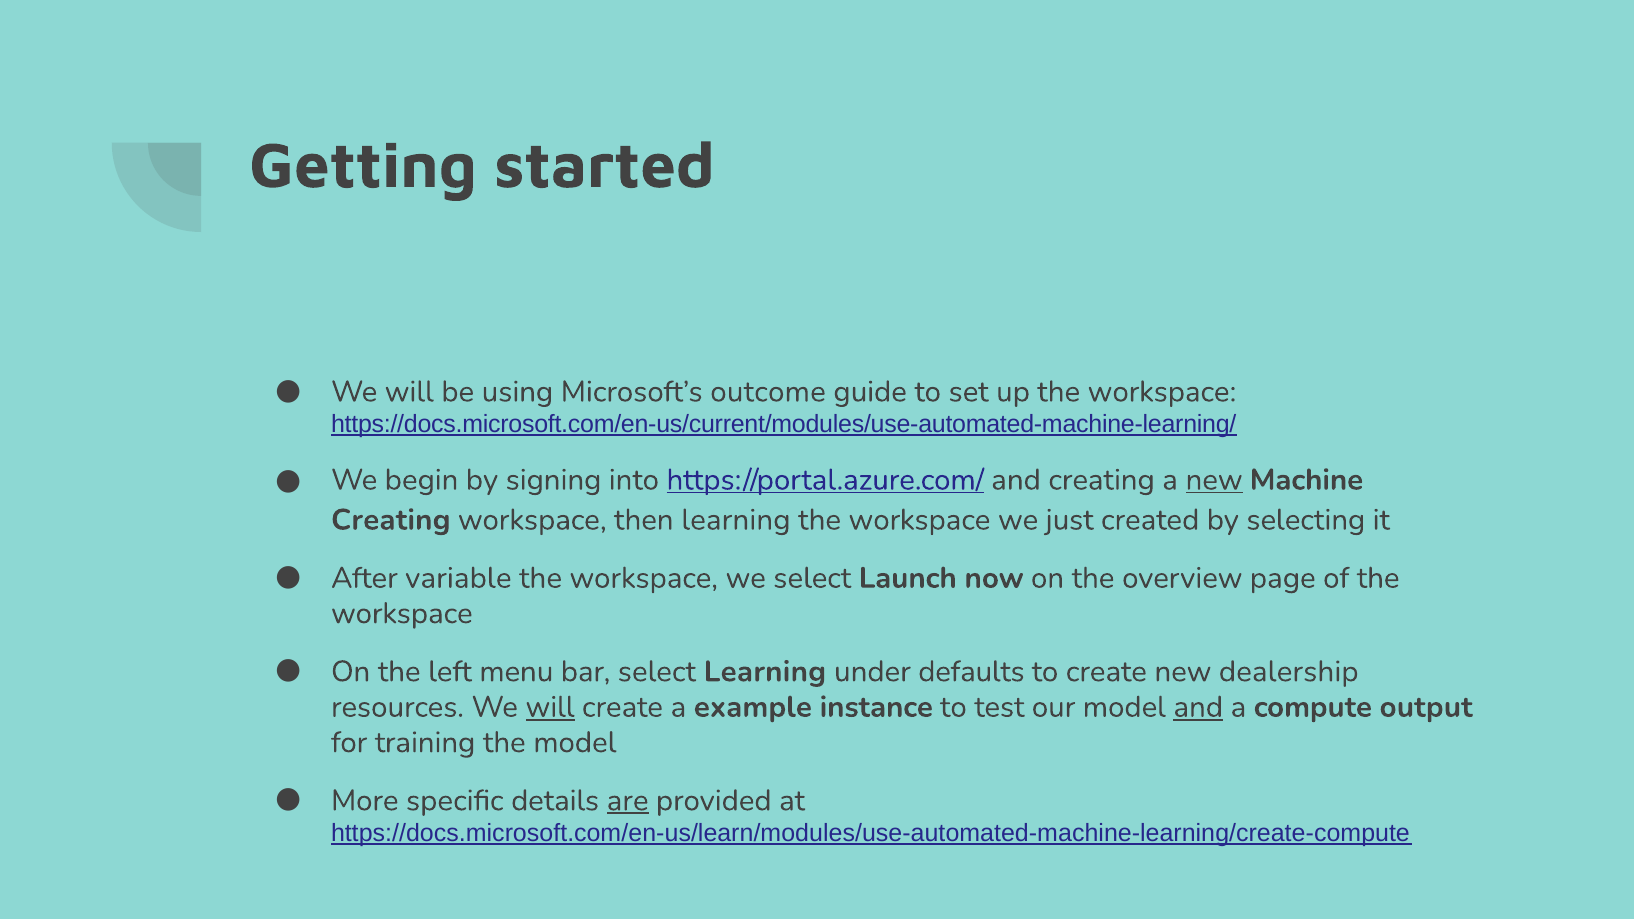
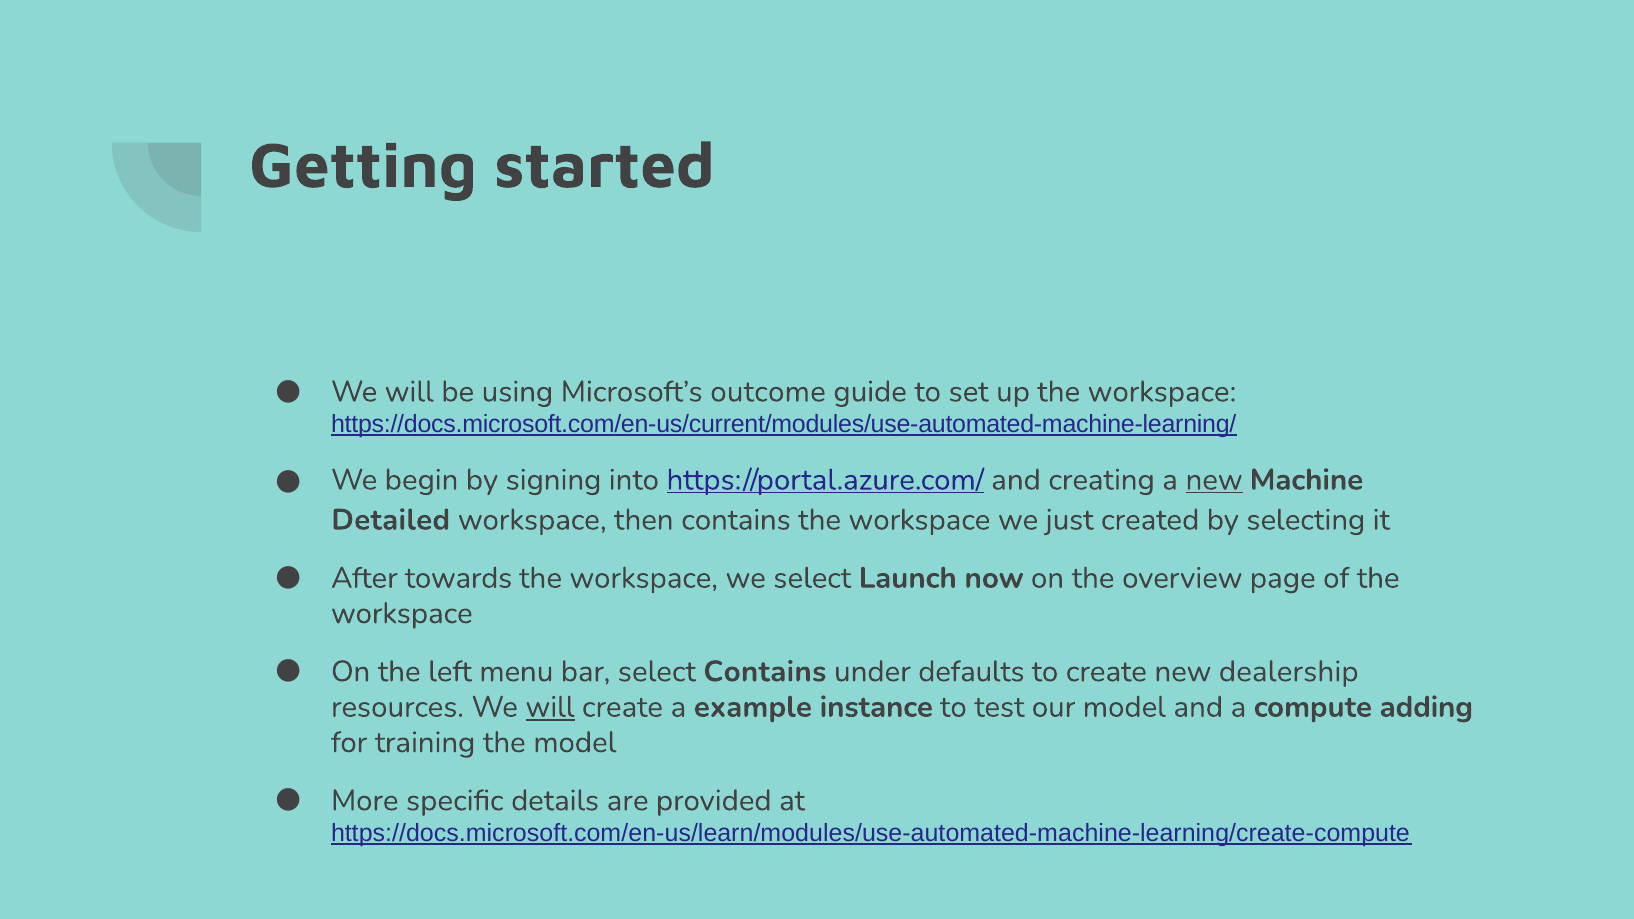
Creating at (391, 520): Creating -> Detailed
then learning: learning -> contains
variable: variable -> towards
select Learning: Learning -> Contains
and at (1198, 707) underline: present -> none
output: output -> adding
are underline: present -> none
